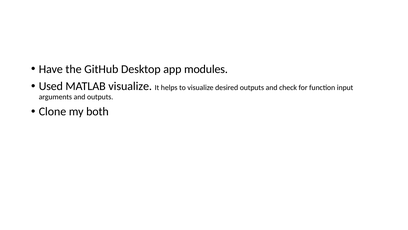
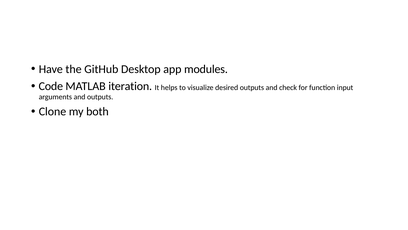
Used: Used -> Code
MATLAB visualize: visualize -> iteration
